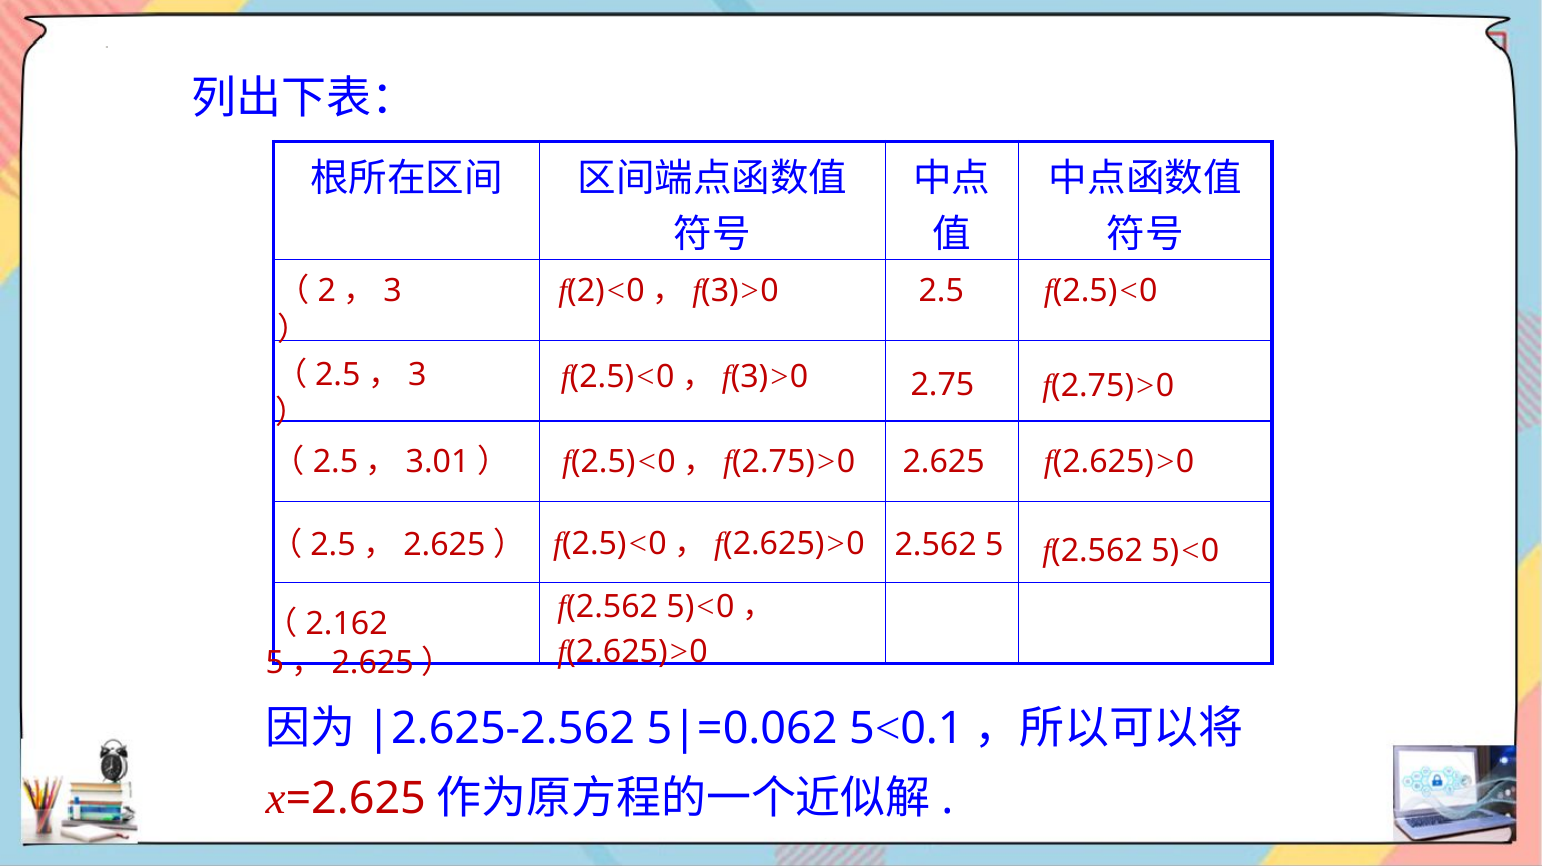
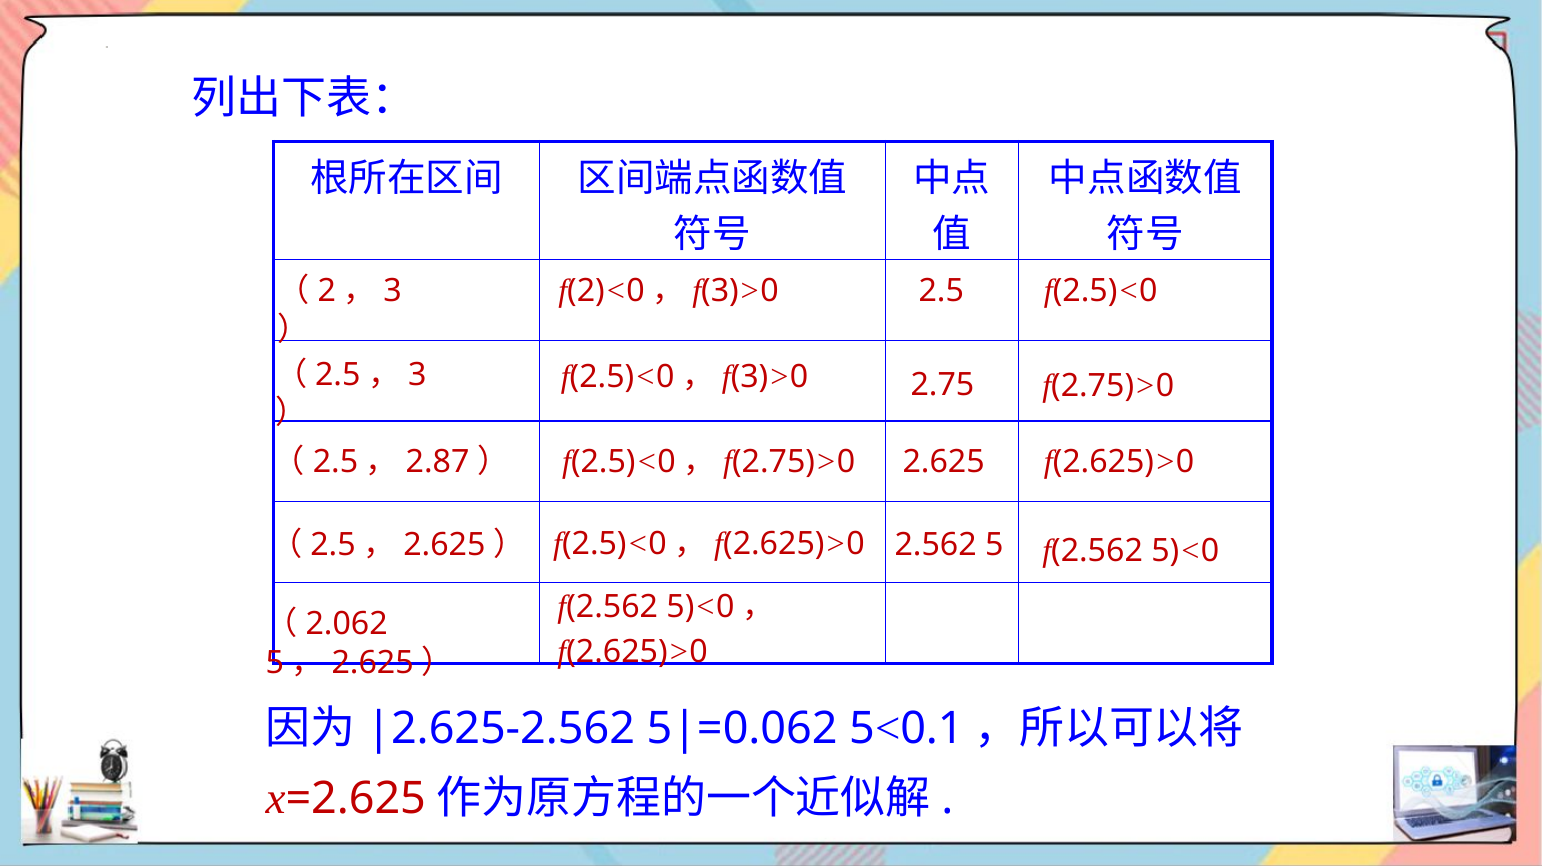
3.01: 3.01 -> 2.87
2.162: 2.162 -> 2.062
